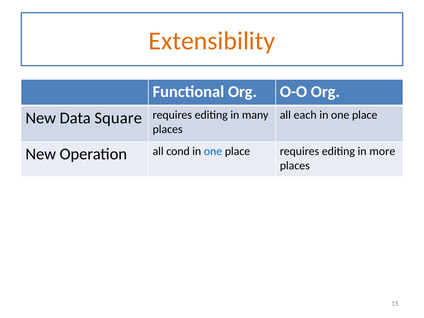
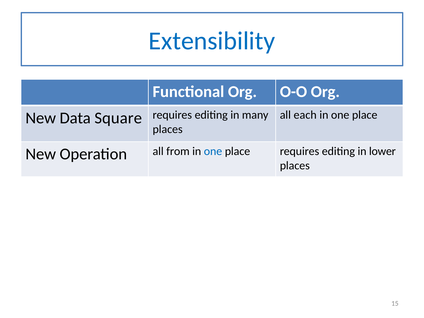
Extensibility colour: orange -> blue
cond: cond -> from
more: more -> lower
